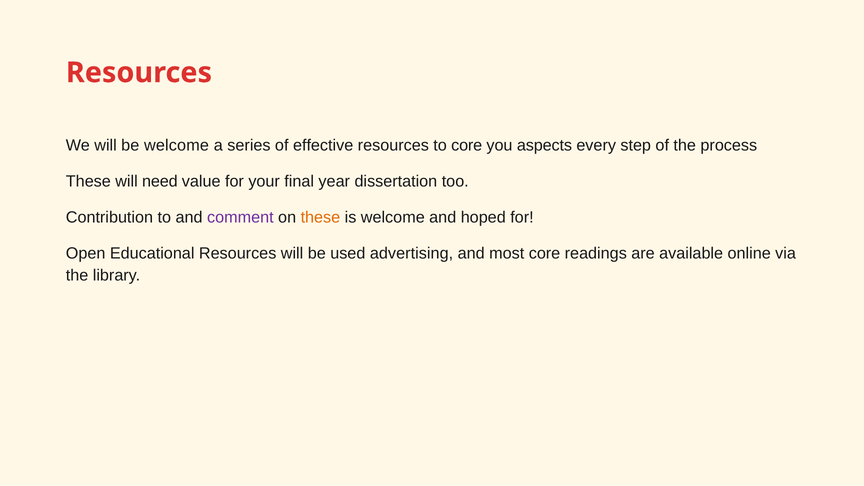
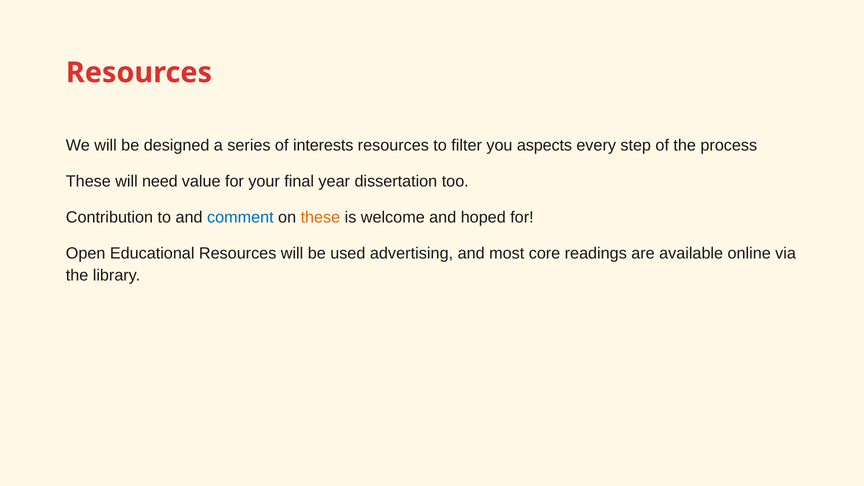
be welcome: welcome -> designed
effective: effective -> interests
to core: core -> filter
comment colour: purple -> blue
